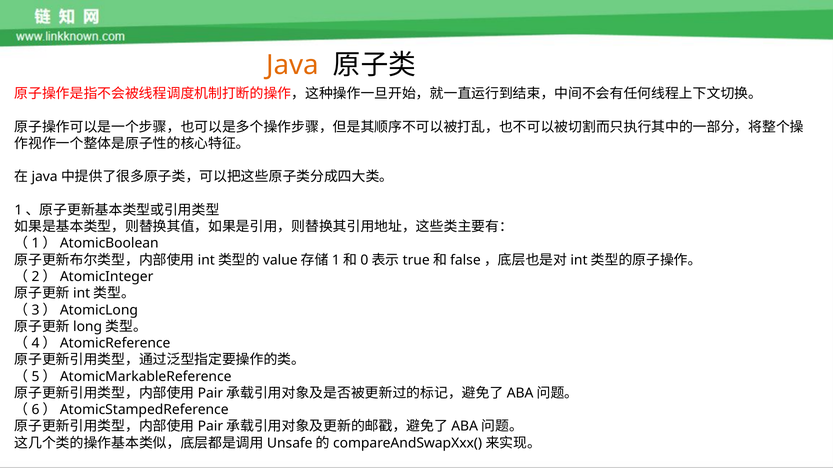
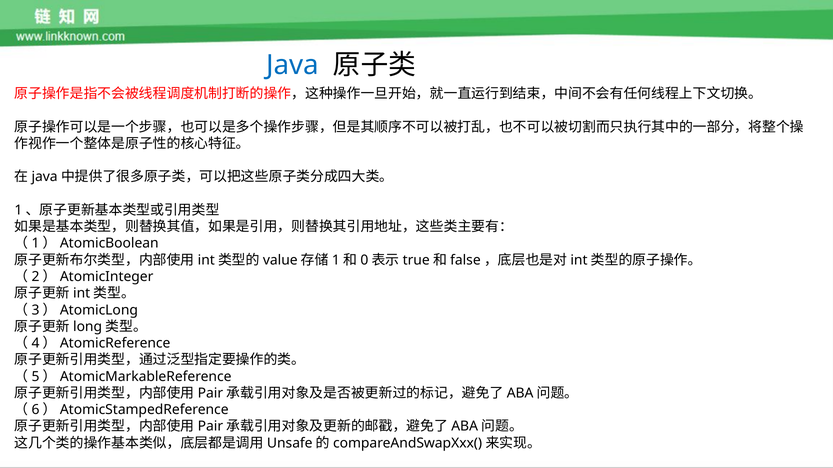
Java colour: orange -> blue
